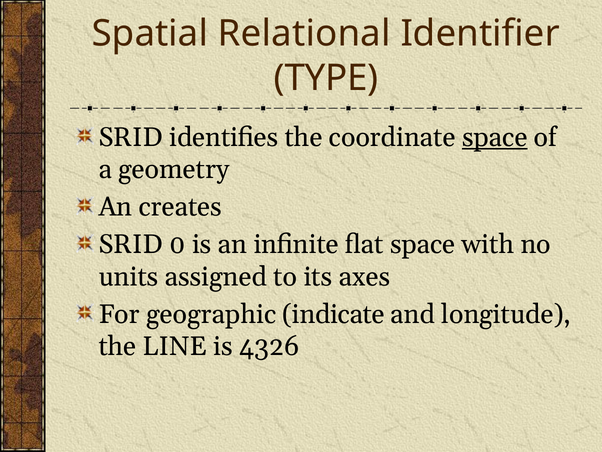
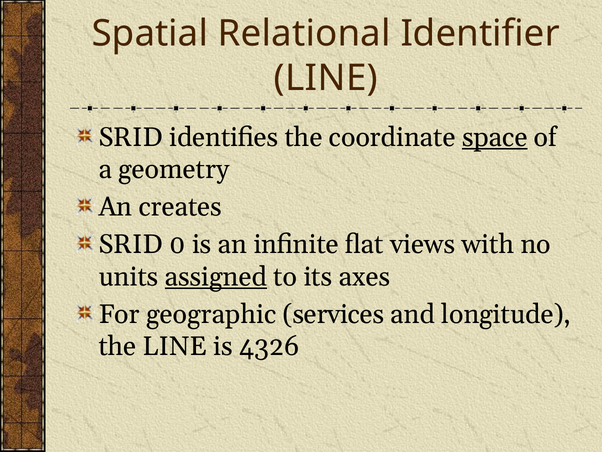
TYPE at (326, 78): TYPE -> LINE
flat space: space -> views
assigned underline: none -> present
indicate: indicate -> services
